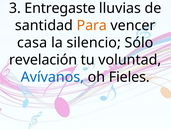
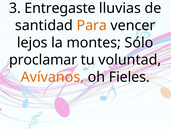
casa: casa -> lejos
silencio: silencio -> montes
revelación: revelación -> proclamar
Avívanos colour: blue -> orange
